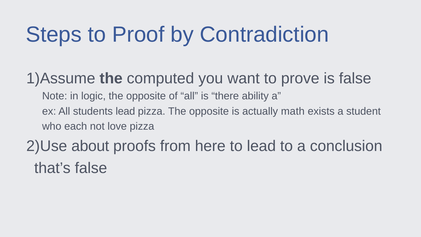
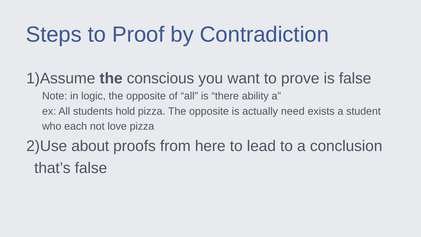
computed: computed -> conscious
students lead: lead -> hold
math: math -> need
